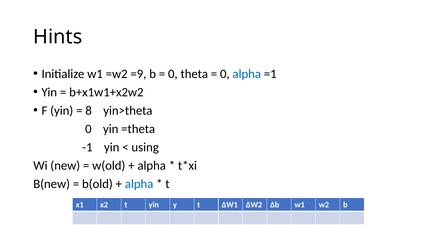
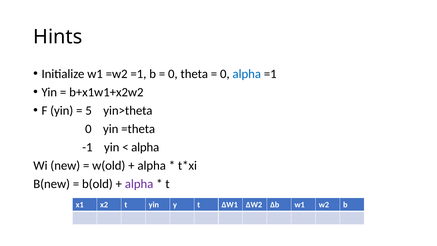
=w2 =9: =9 -> =1
8: 8 -> 5
using at (145, 147): using -> alpha
alpha at (139, 184) colour: blue -> purple
